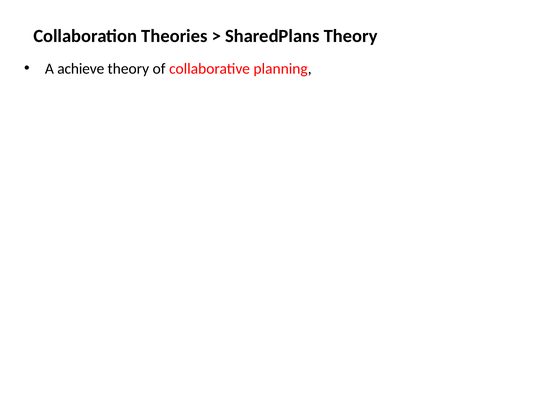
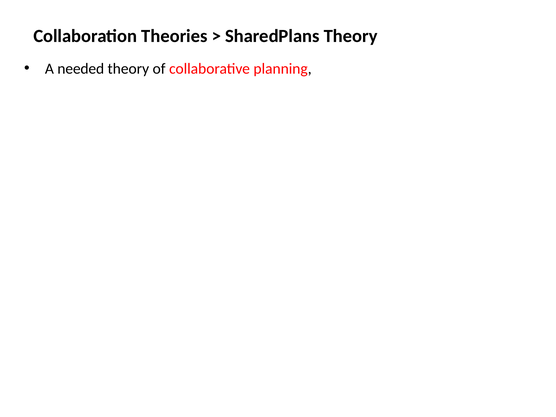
achieve: achieve -> needed
